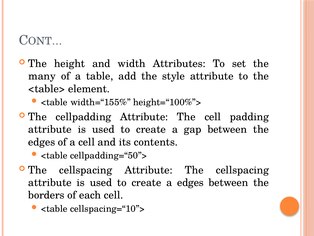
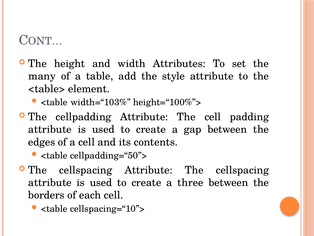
width=“155%: width=“155% -> width=“103%
a edges: edges -> three
